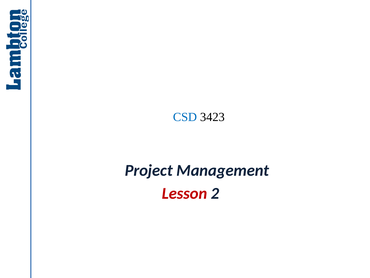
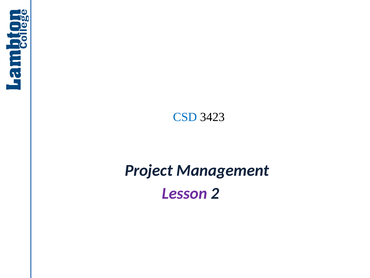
Lesson colour: red -> purple
